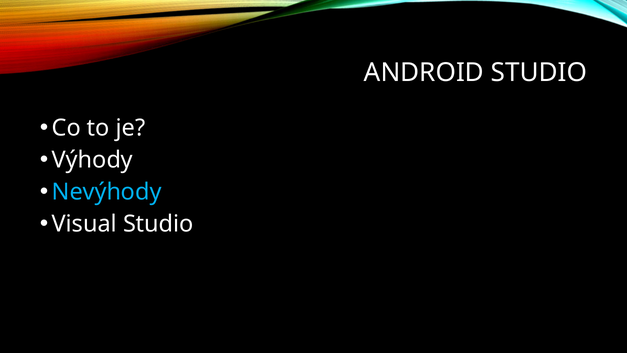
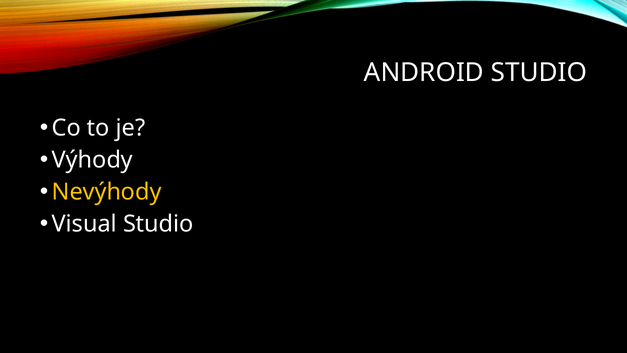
Nevýhody colour: light blue -> yellow
